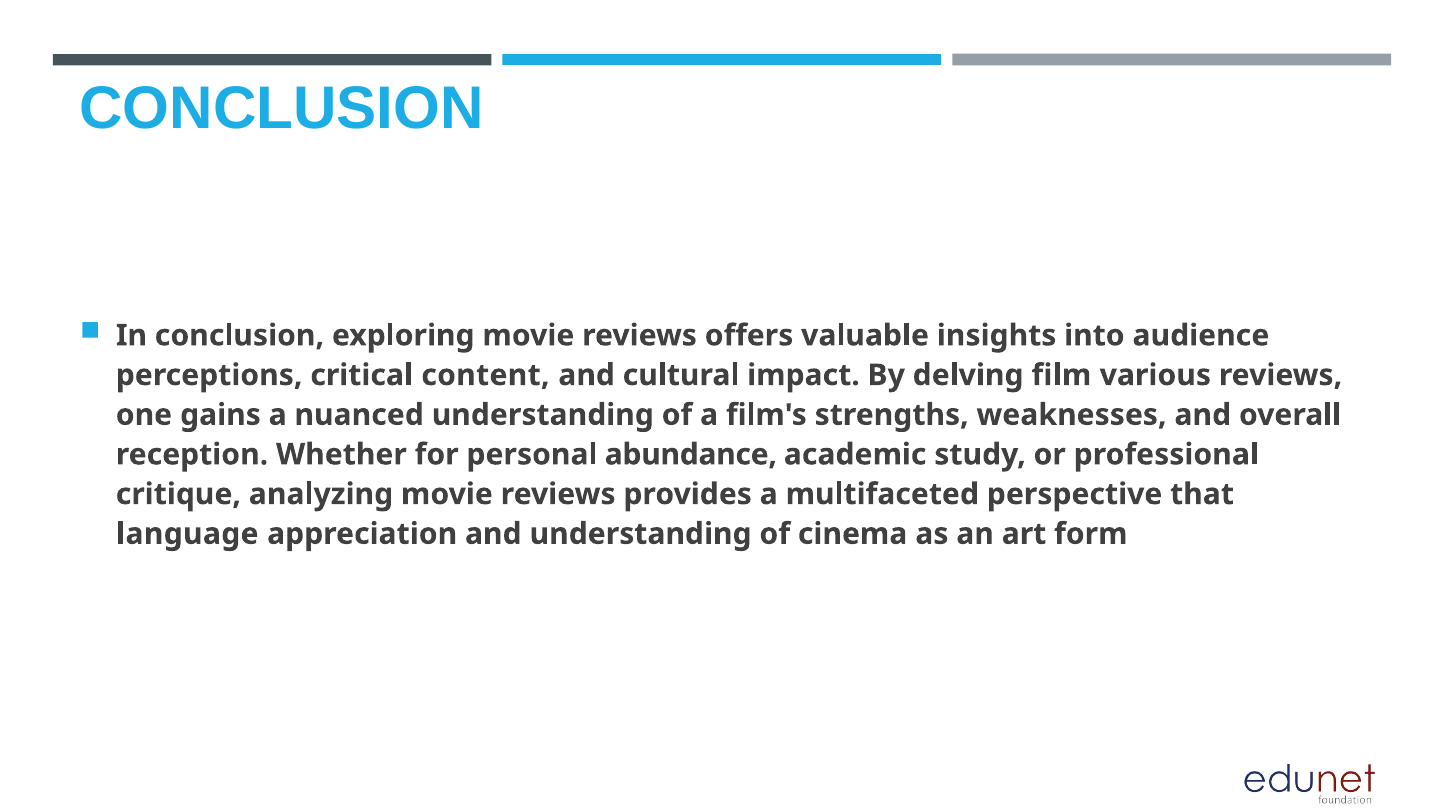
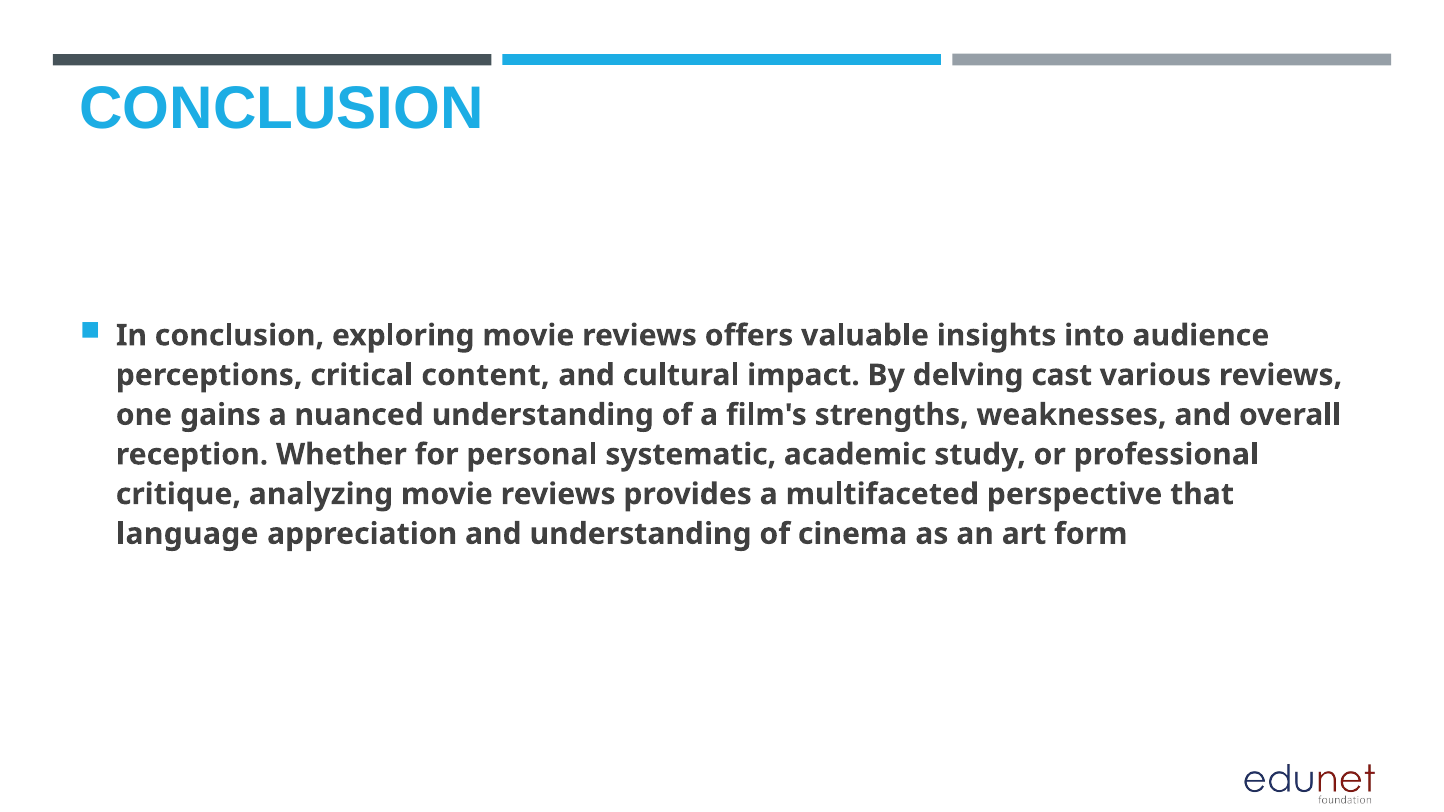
film: film -> cast
abundance: abundance -> systematic
